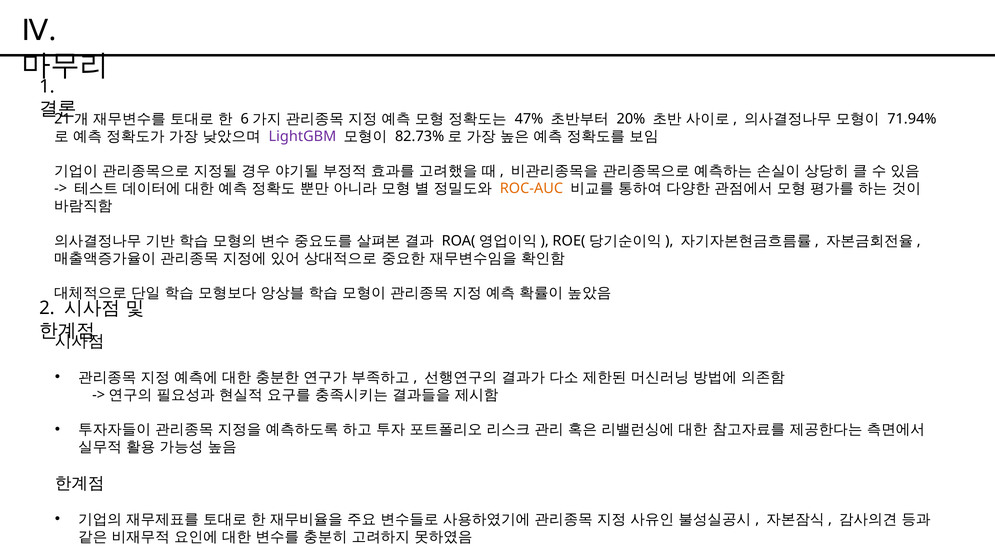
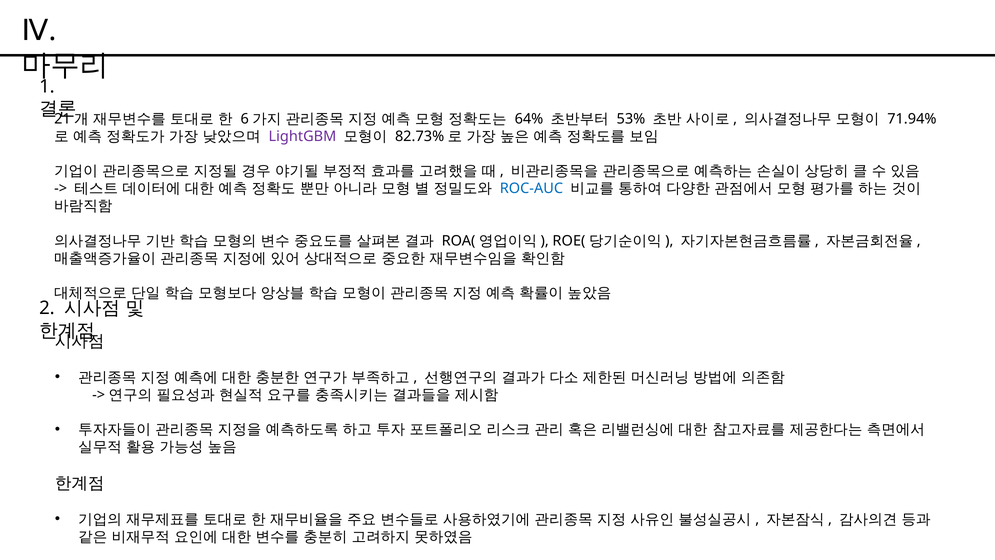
47%: 47% -> 64%
20%: 20% -> 53%
ROC-AUC colour: orange -> blue
